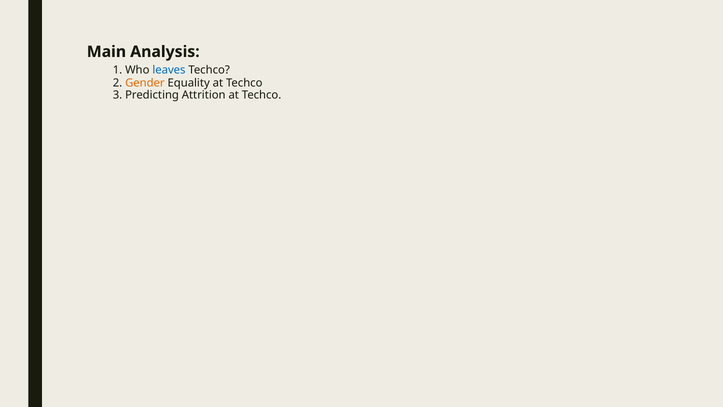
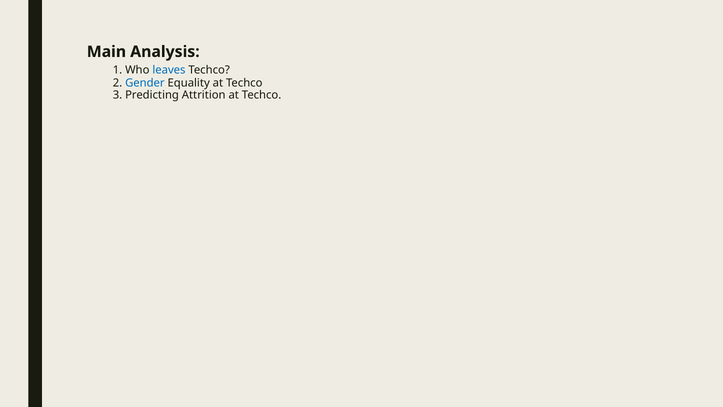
Gender colour: orange -> blue
